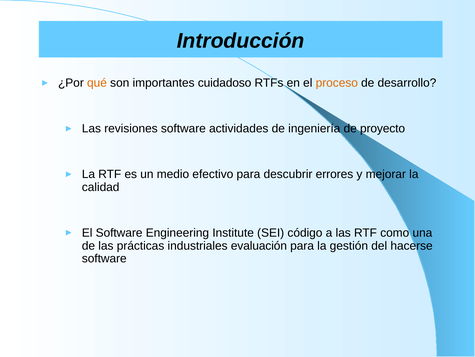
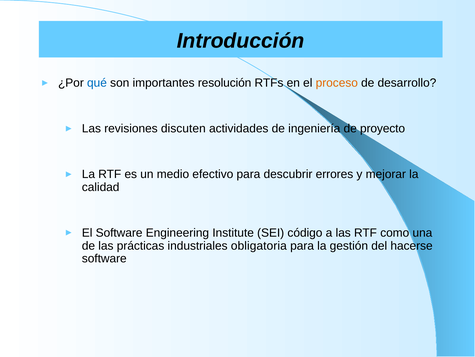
qué colour: orange -> blue
cuidadoso: cuidadoso -> resolución
revisiones software: software -> discuten
evaluación: evaluación -> obligatoria
